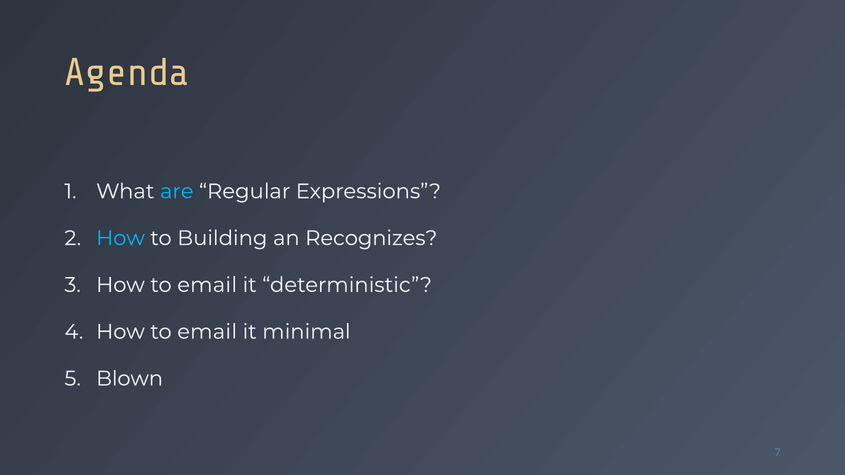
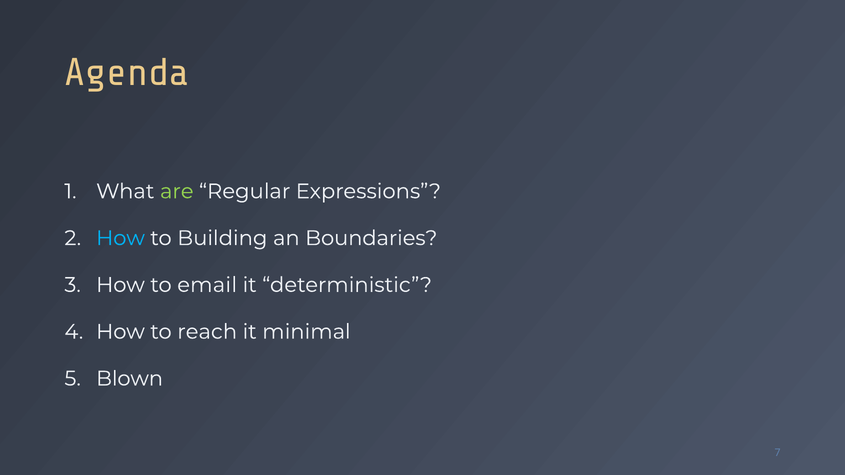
are colour: light blue -> light green
Recognizes: Recognizes -> Boundaries
email at (207, 332): email -> reach
